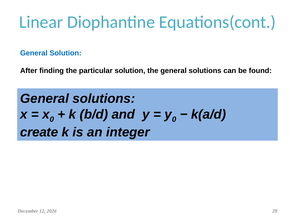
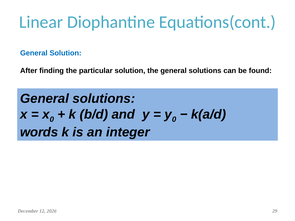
create: create -> words
